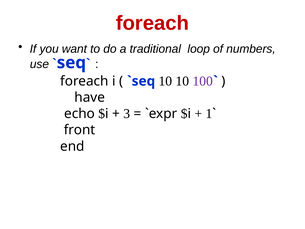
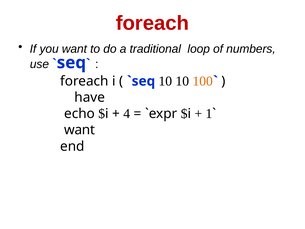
100 colour: purple -> orange
3: 3 -> 4
front at (80, 130): front -> want
